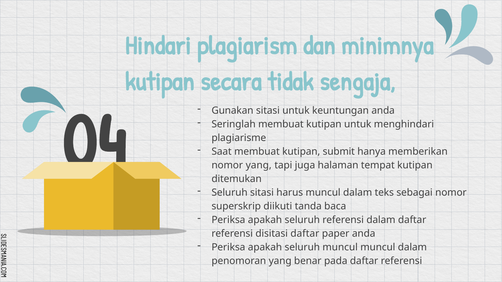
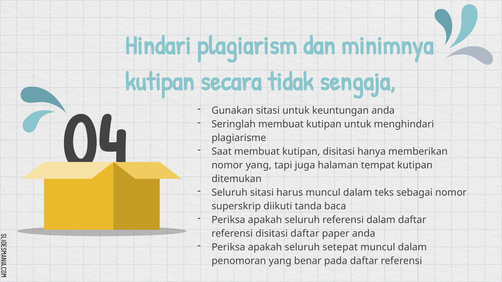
kutipan submit: submit -> disitasi
seluruh muncul: muncul -> setepat
